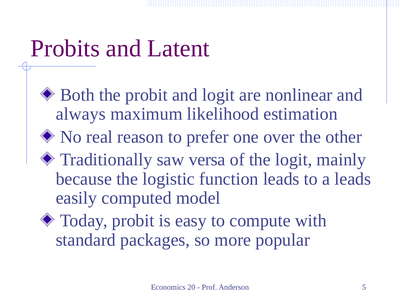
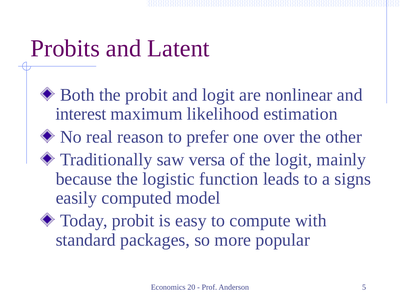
always: always -> interest
a leads: leads -> signs
